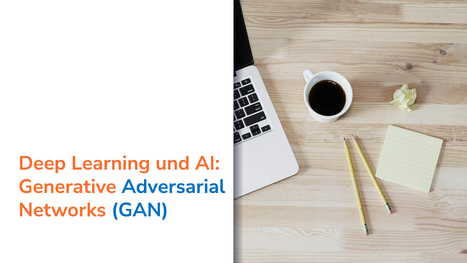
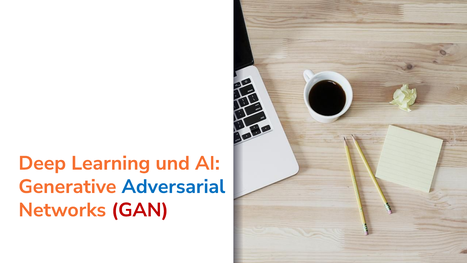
GAN colour: blue -> red
